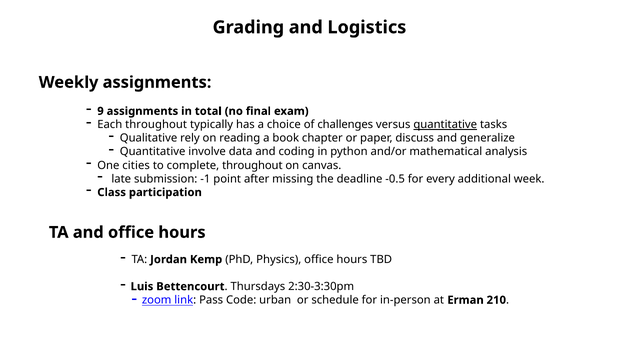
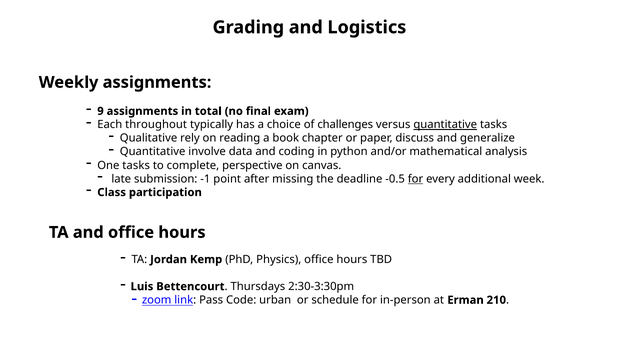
One cities: cities -> tasks
complete throughout: throughout -> perspective
for at (416, 179) underline: none -> present
